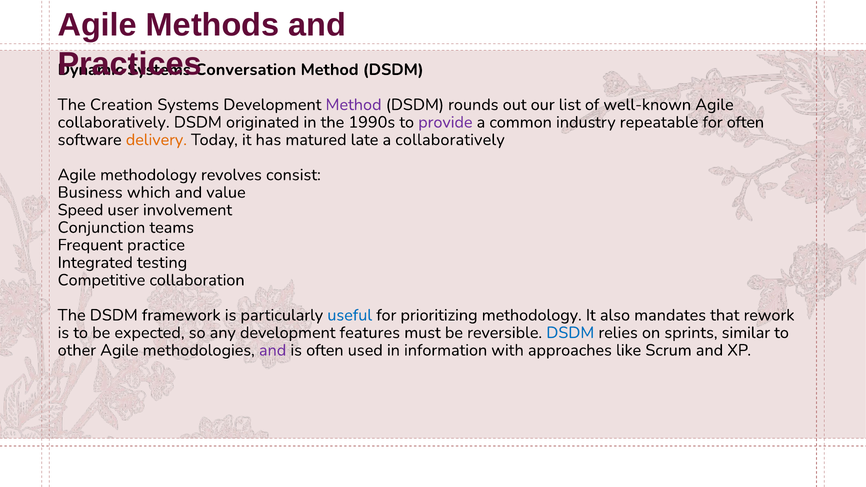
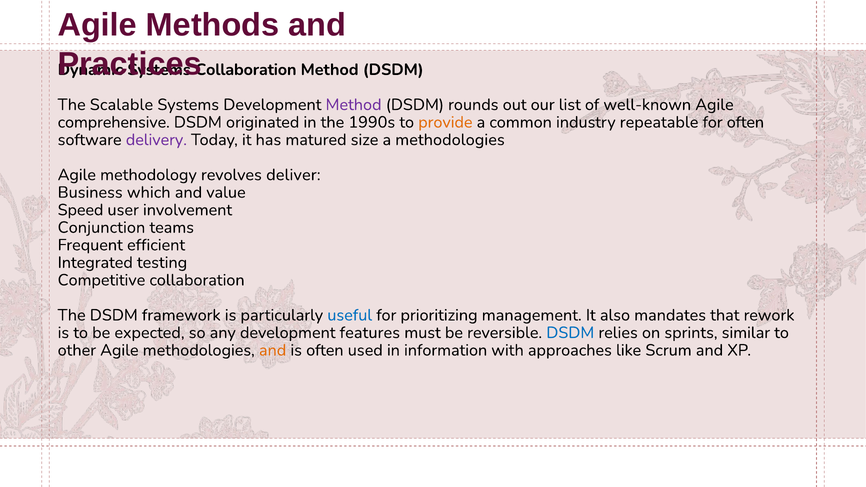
Conversation at (246, 70): Conversation -> Collaboration
Creation: Creation -> Scalable
collaboratively at (114, 122): collaboratively -> comprehensive
provide colour: purple -> orange
delivery colour: orange -> purple
late: late -> size
a collaboratively: collaboratively -> methodologies
consist: consist -> deliver
practice: practice -> efficient
prioritizing methodology: methodology -> management
and at (273, 350) colour: purple -> orange
